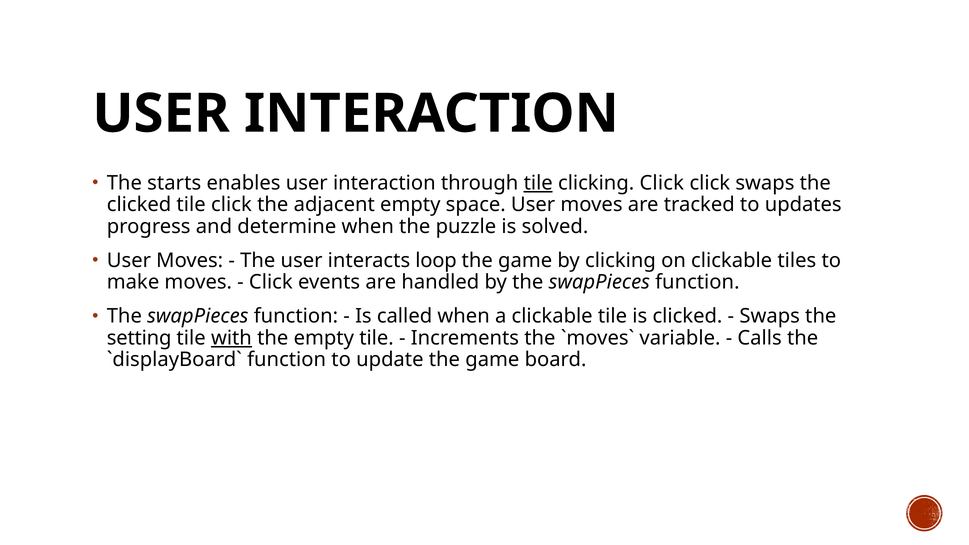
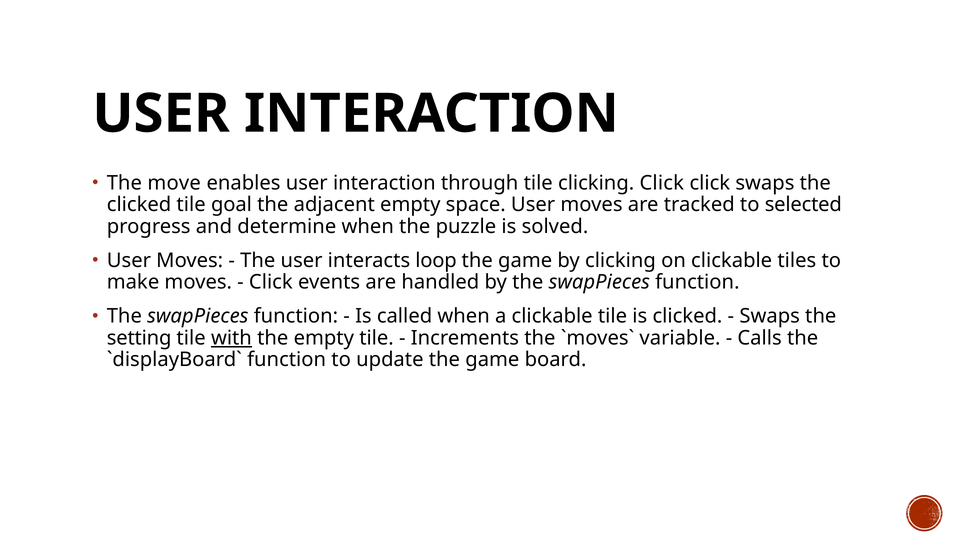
starts: starts -> move
tile at (538, 183) underline: present -> none
tile click: click -> goal
updates: updates -> selected
